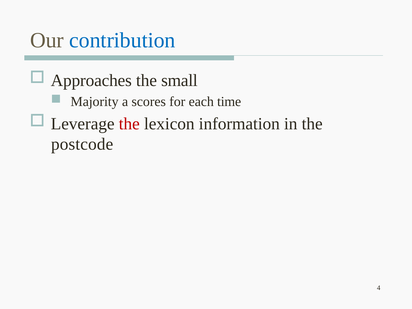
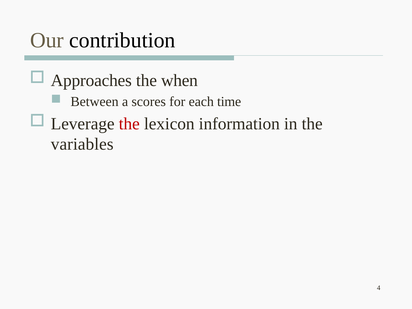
contribution colour: blue -> black
small: small -> when
Majority: Majority -> Between
postcode: postcode -> variables
